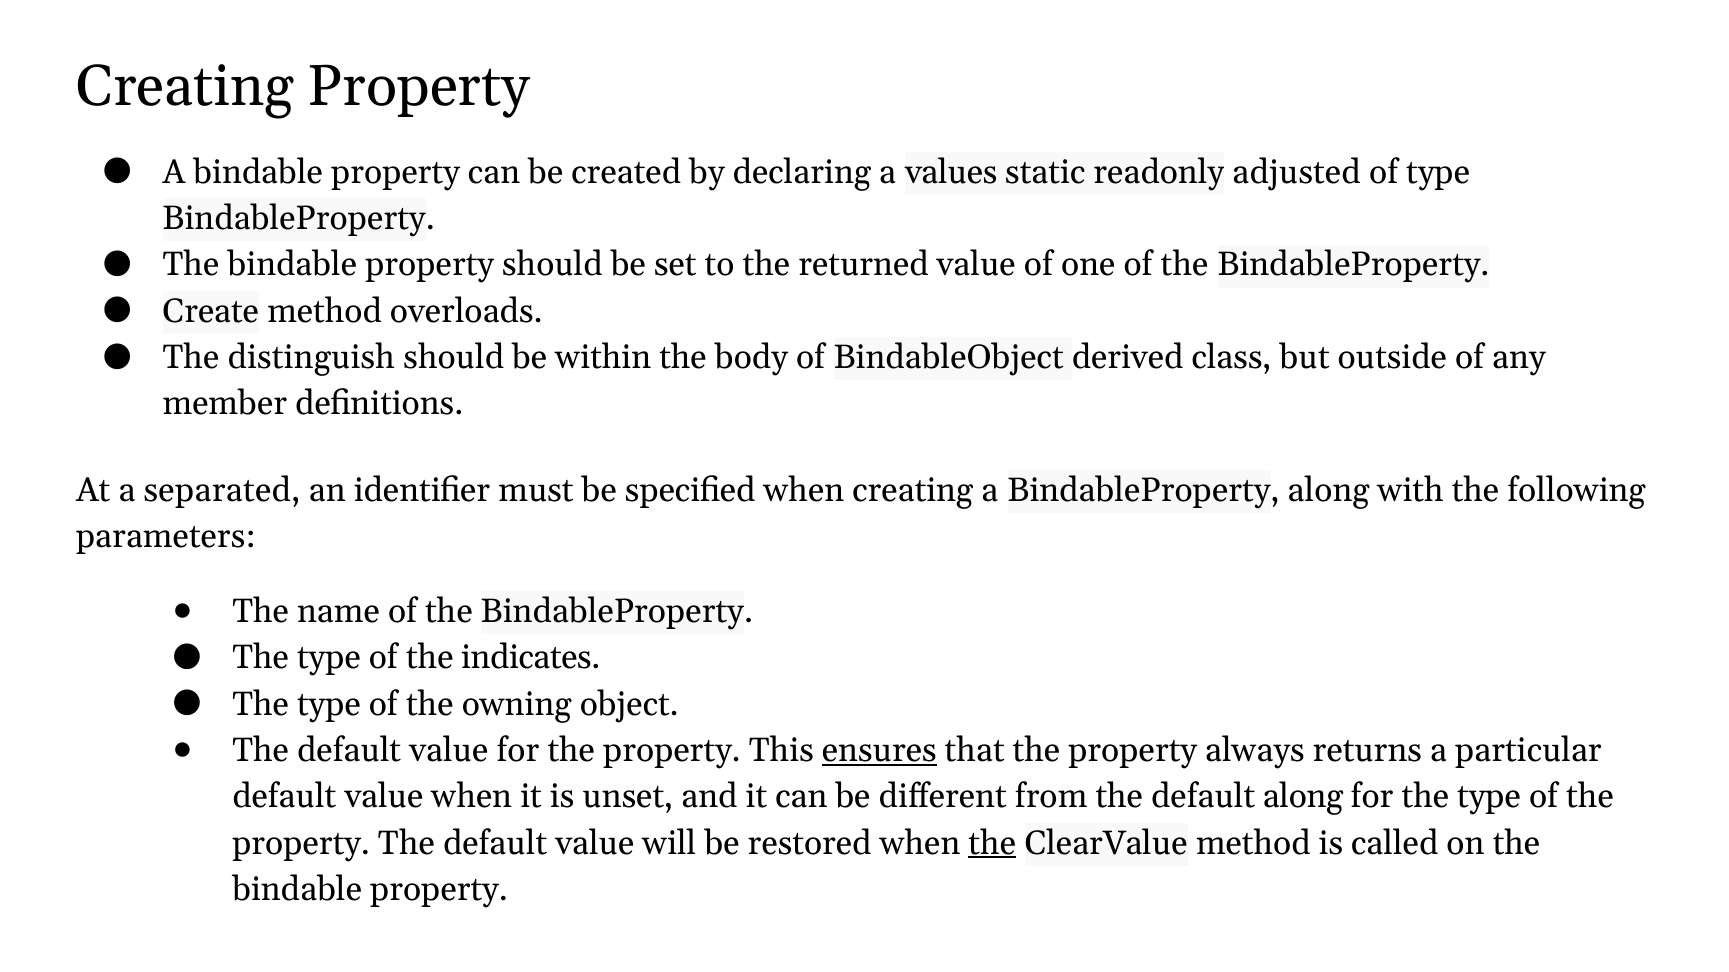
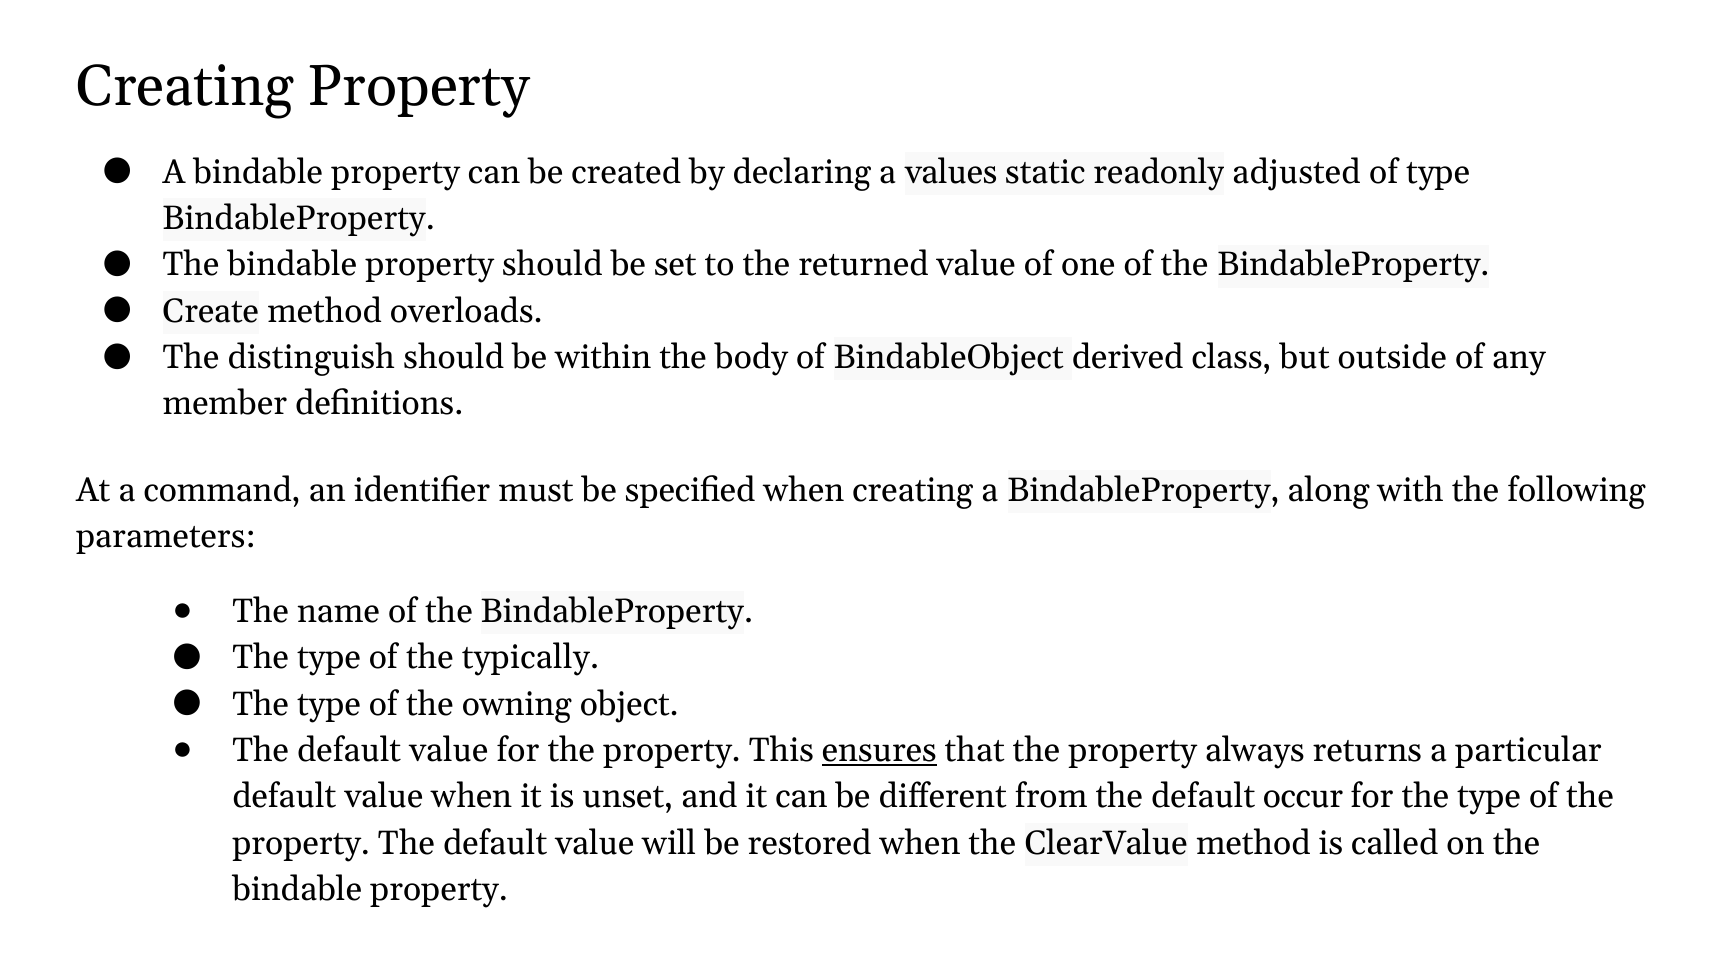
separated: separated -> command
indicates: indicates -> typically
default along: along -> occur
the at (992, 844) underline: present -> none
